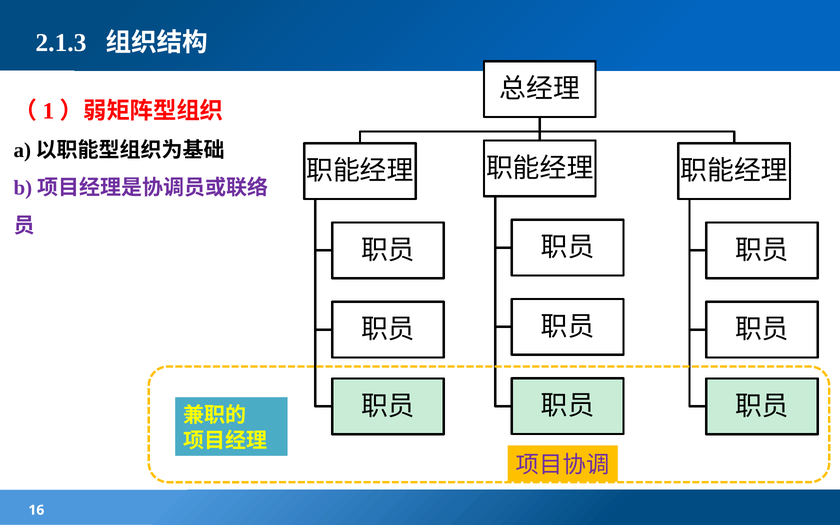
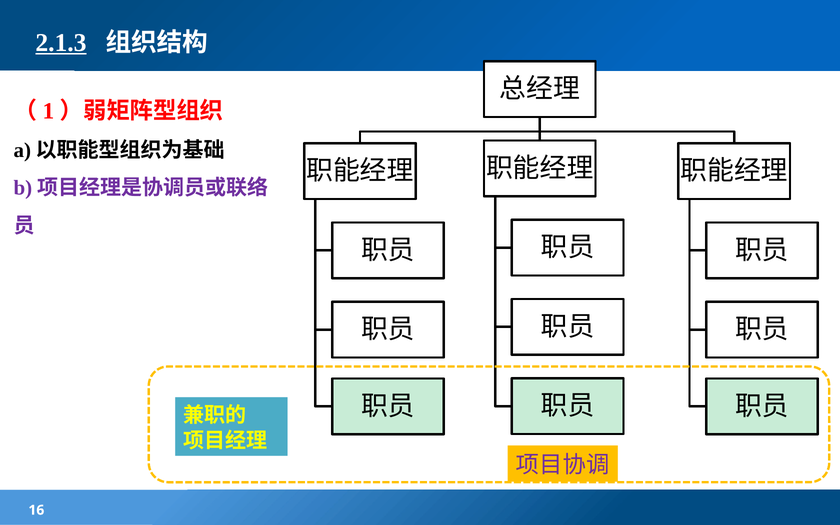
2.1.3 underline: none -> present
